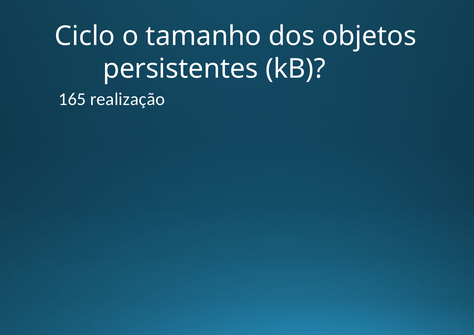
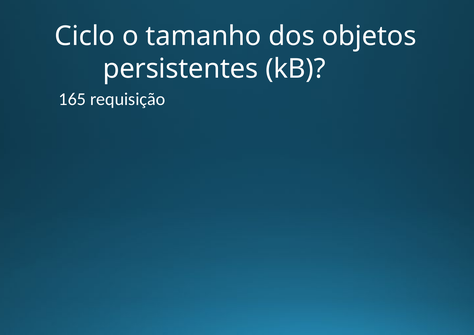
realização: realização -> requisição
